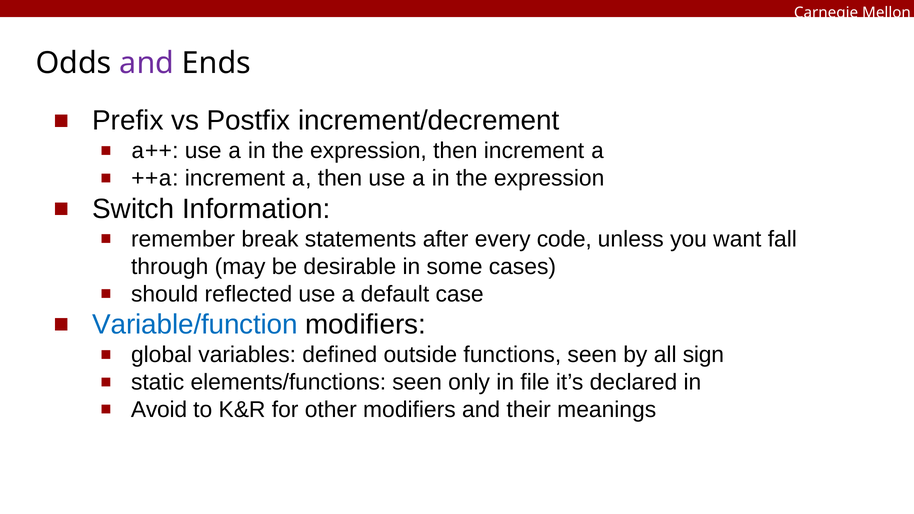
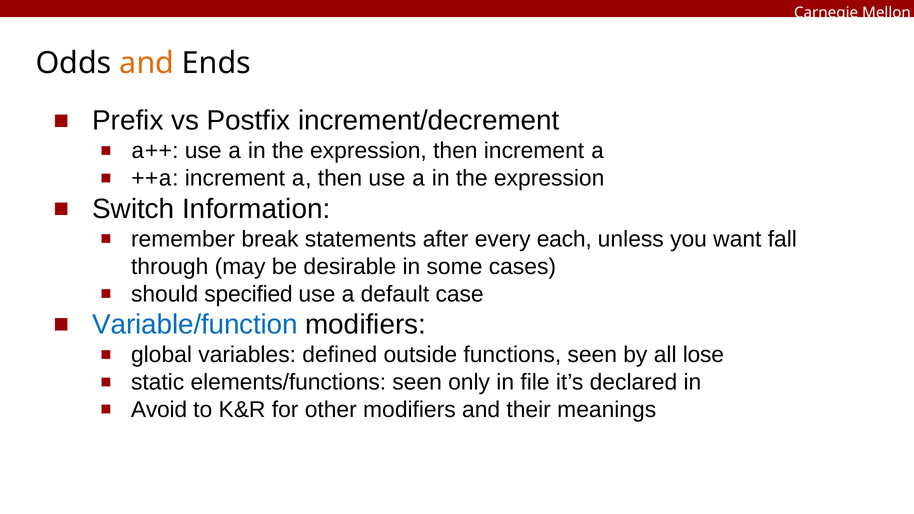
and at (147, 63) colour: purple -> orange
code: code -> each
reflected: reflected -> specified
sign: sign -> lose
